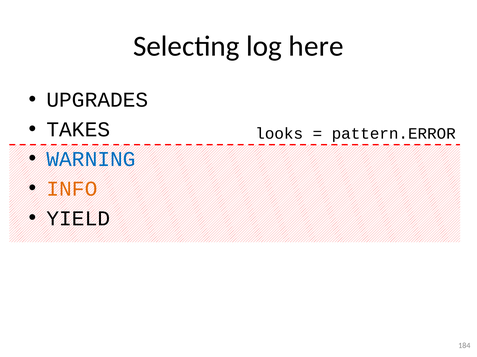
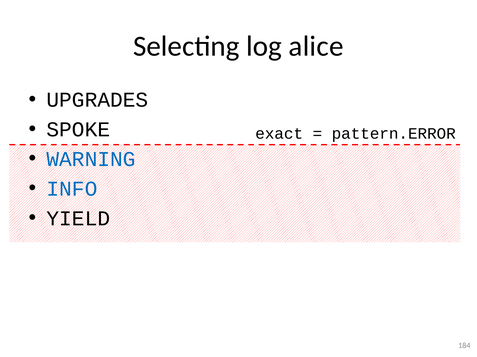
here: here -> alice
TAKES: TAKES -> SPOKE
looks: looks -> exact
INFO colour: orange -> blue
